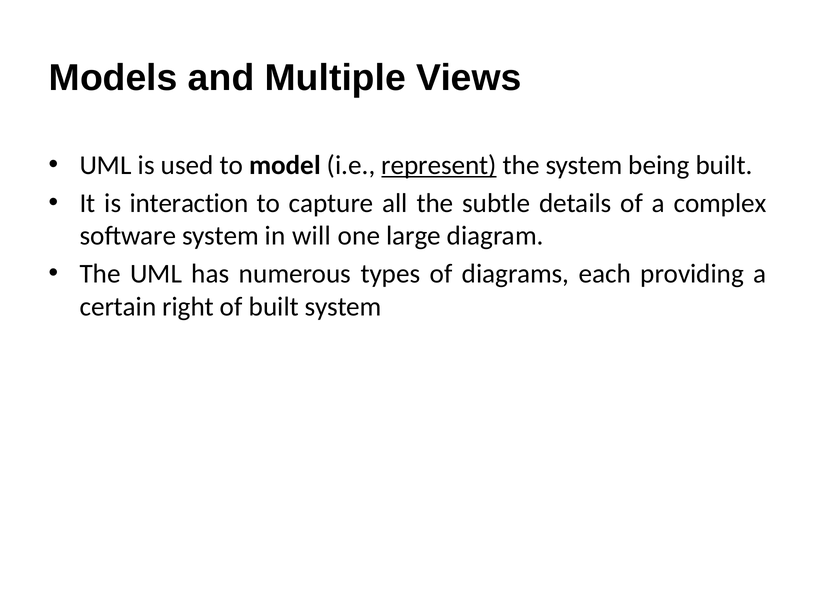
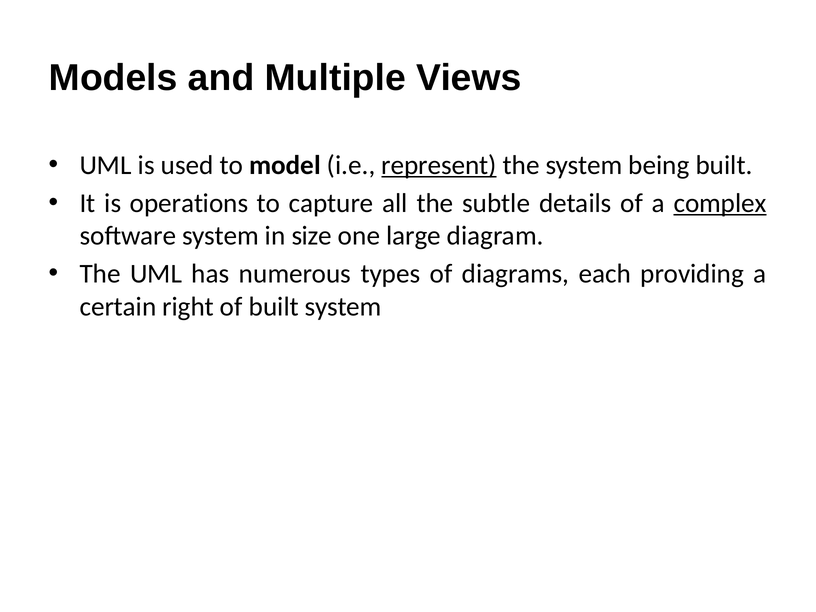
interaction: interaction -> operations
complex underline: none -> present
will: will -> size
